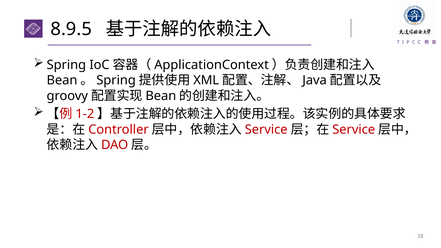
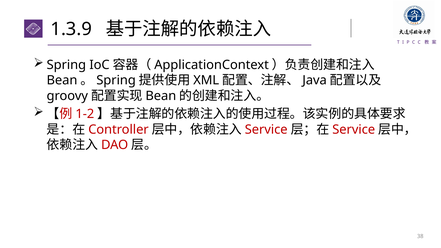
8.9.5: 8.9.5 -> 1.3.9
